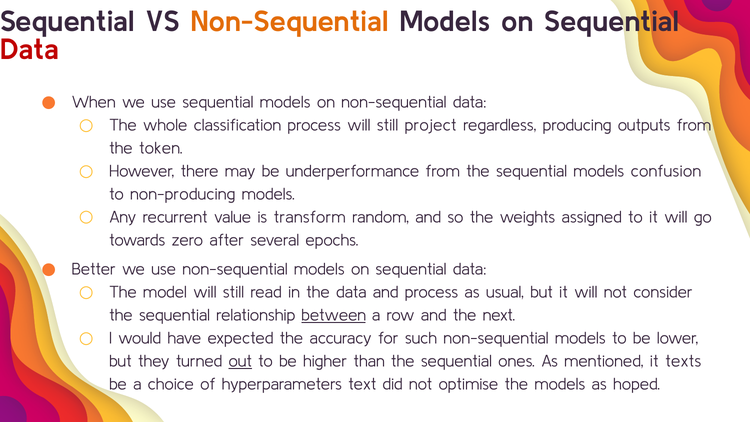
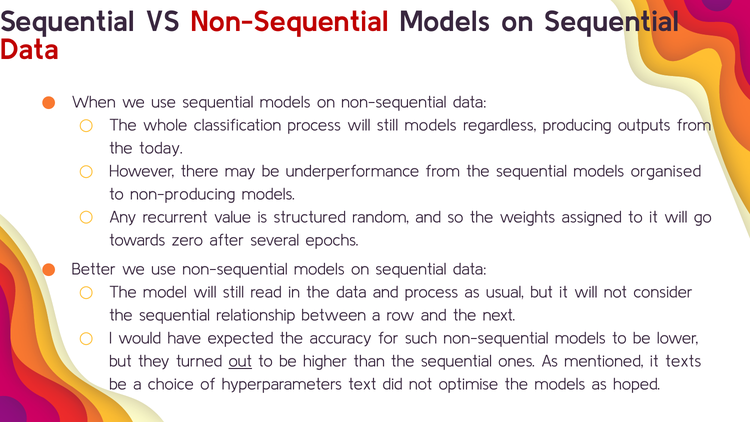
Non-Sequential at (290, 22) colour: orange -> red
still project: project -> models
token: token -> today
confusion: confusion -> organised
transform: transform -> structured
between underline: present -> none
